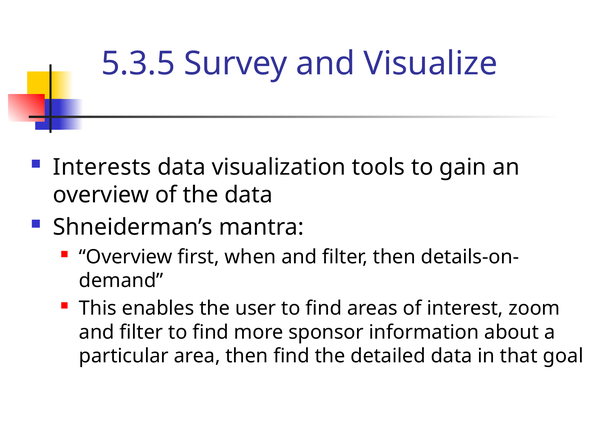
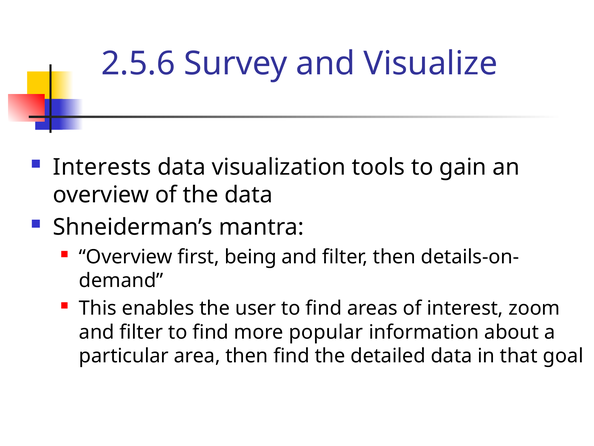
5.3.5: 5.3.5 -> 2.5.6
when: when -> being
sponsor: sponsor -> popular
